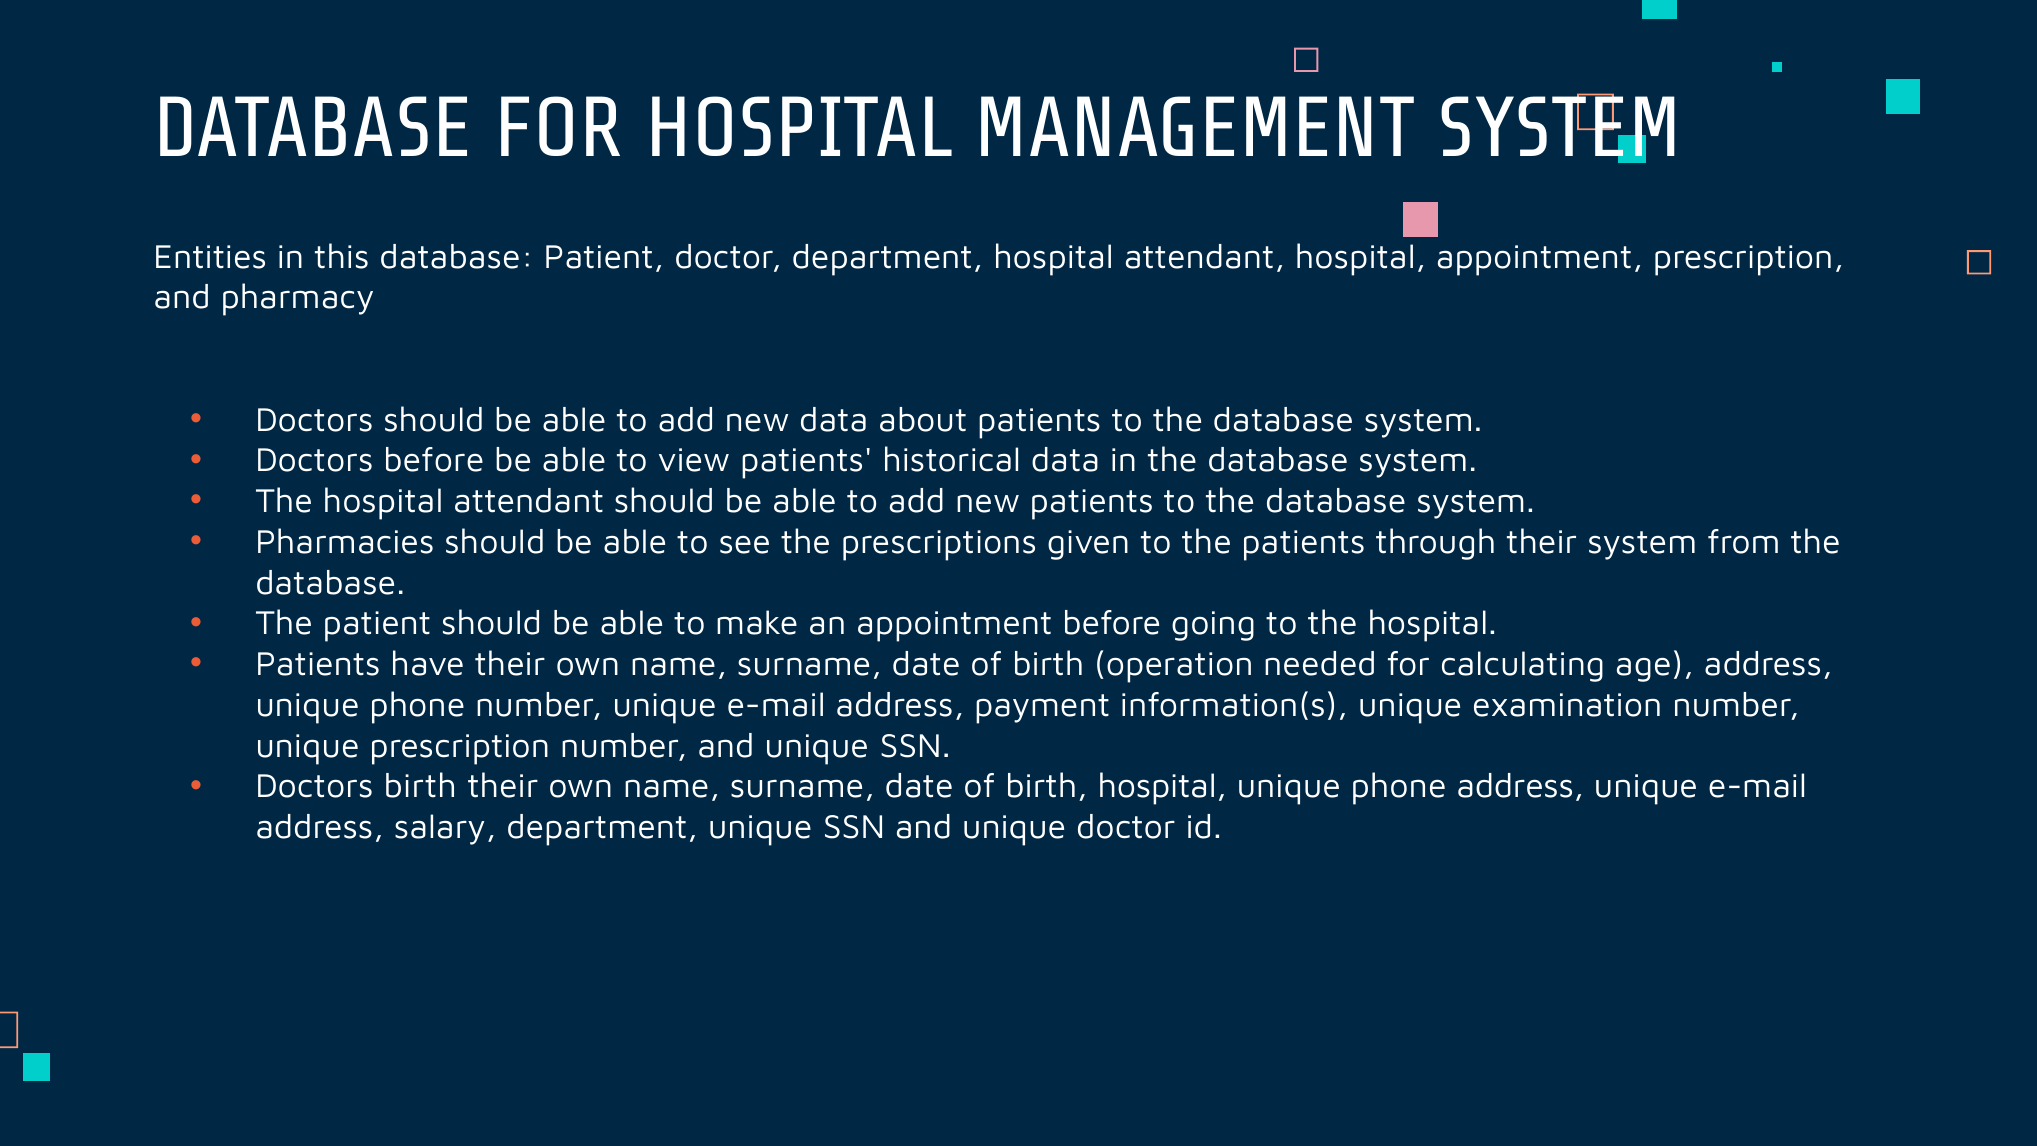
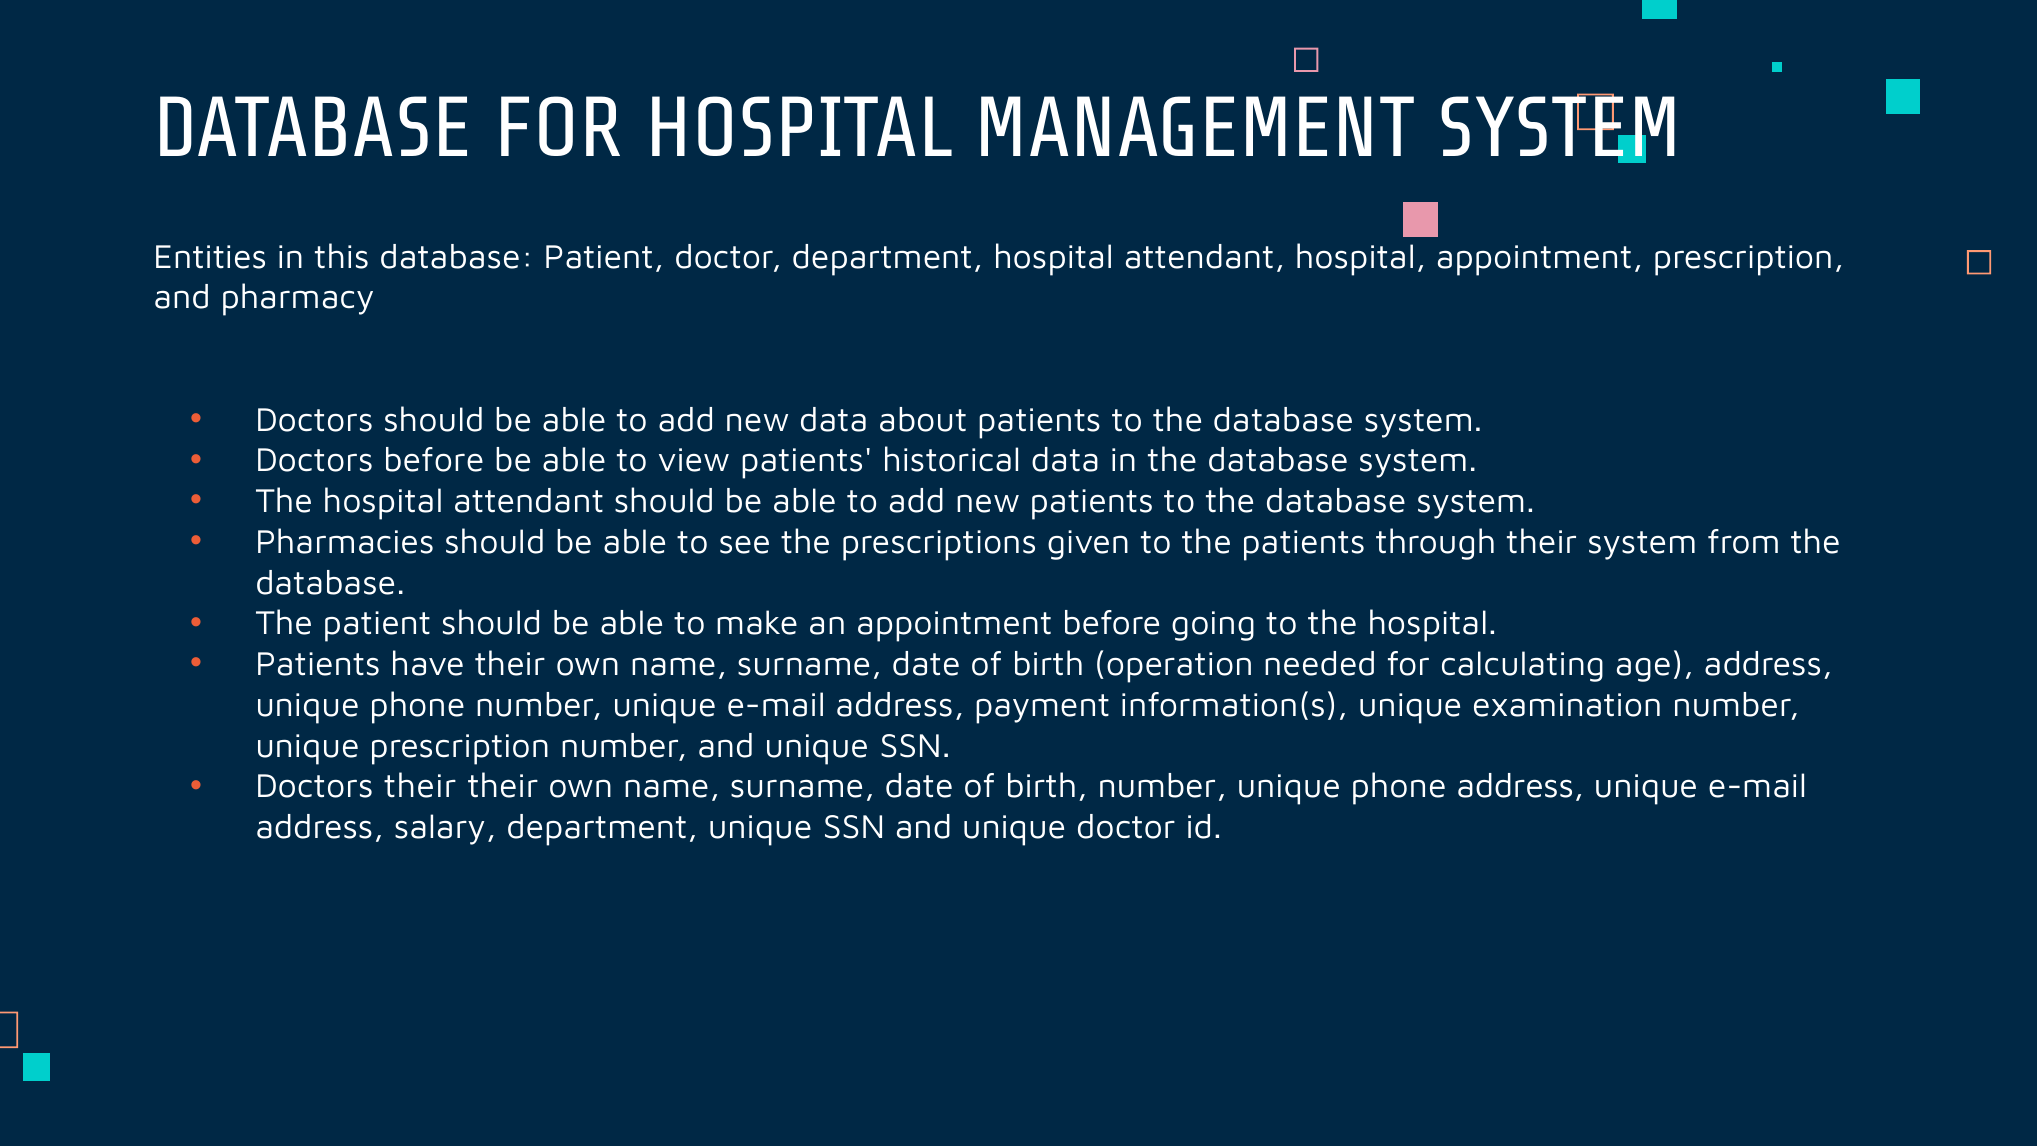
Doctors birth: birth -> their
birth hospital: hospital -> number
